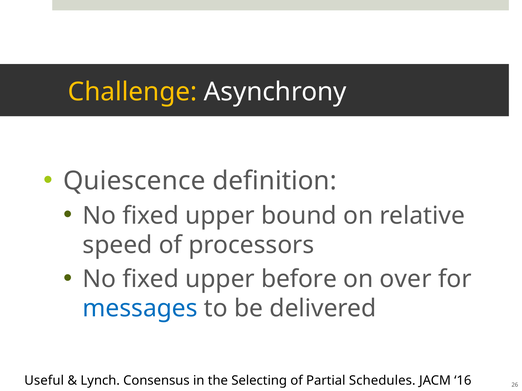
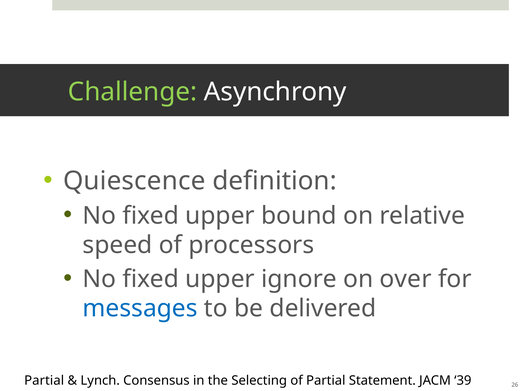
Challenge colour: yellow -> light green
before: before -> ignore
Useful at (44, 381): Useful -> Partial
Schedules: Schedules -> Statement
16: 16 -> 39
